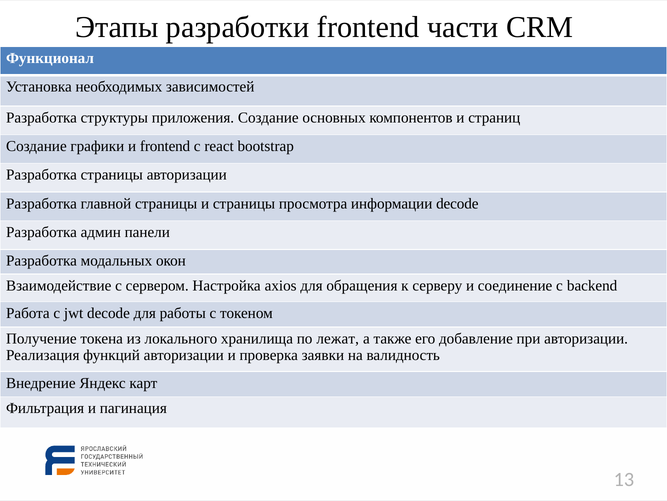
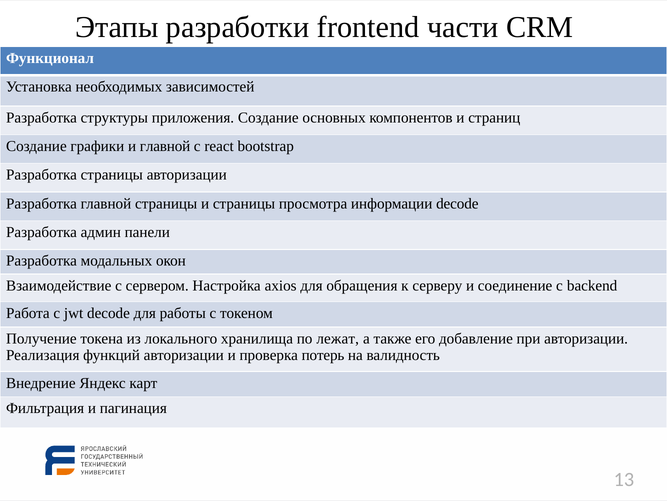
и frontend: frontend -> главной
заявки: заявки -> потерь
